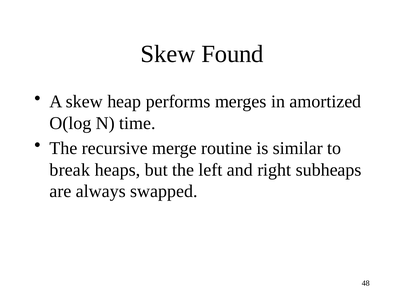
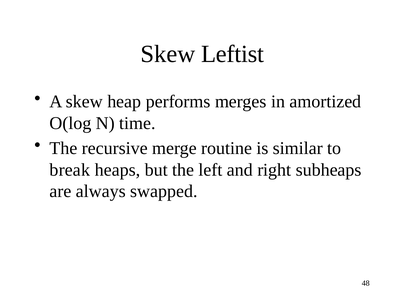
Found: Found -> Leftist
